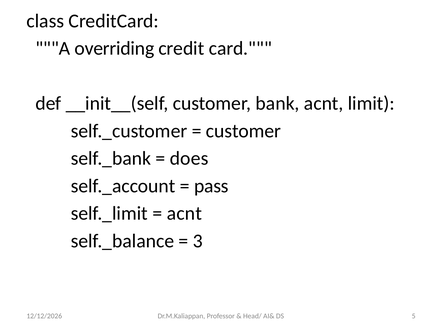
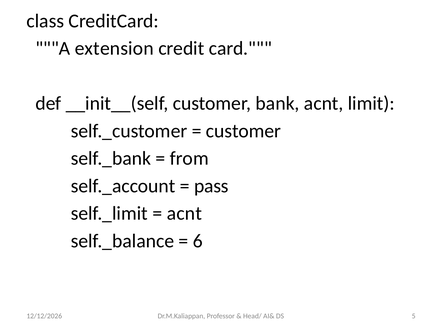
overriding: overriding -> extension
does: does -> from
3: 3 -> 6
